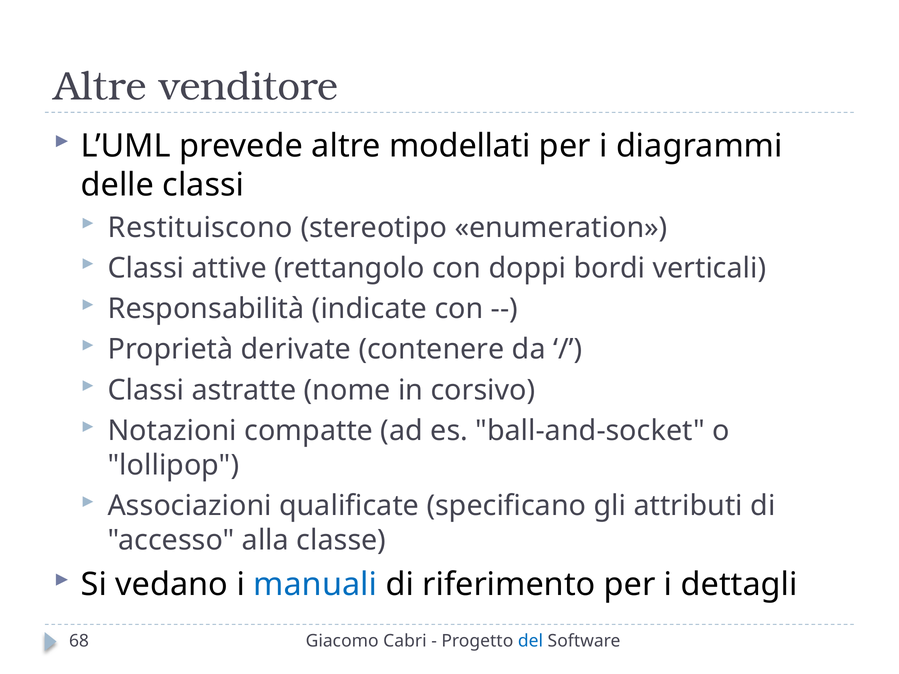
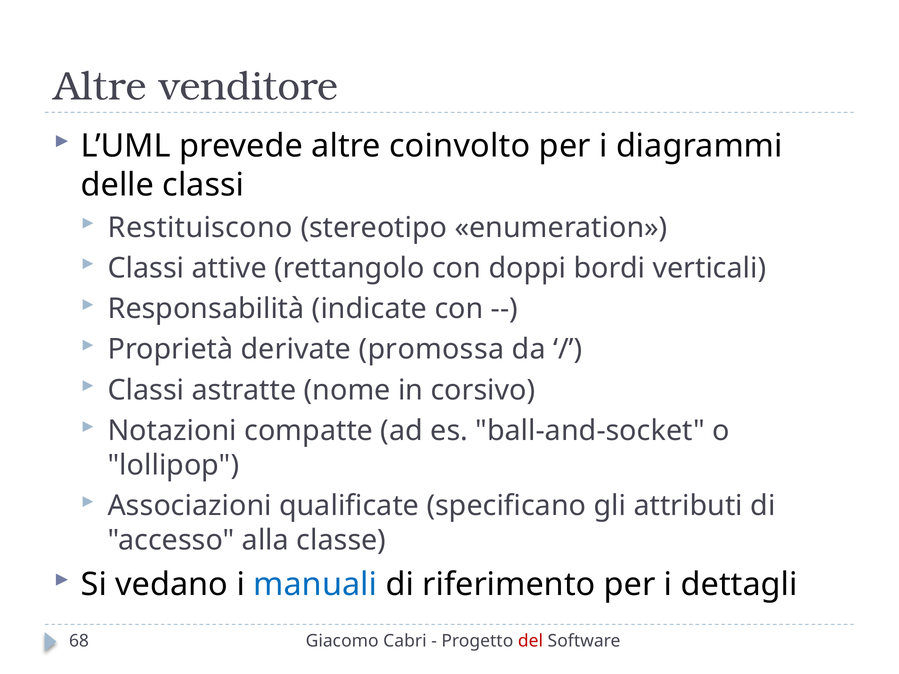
modellati: modellati -> coinvolto
contenere: contenere -> promossa
del colour: blue -> red
